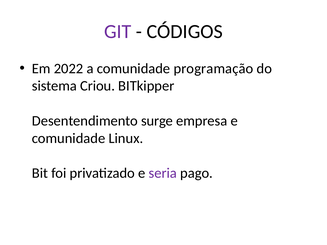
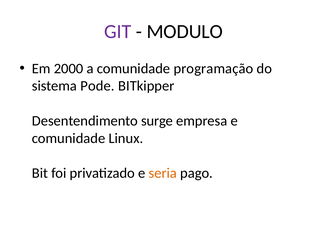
CÓDIGOS: CÓDIGOS -> MODULO
2022: 2022 -> 2000
Criou: Criou -> Pode
seria colour: purple -> orange
